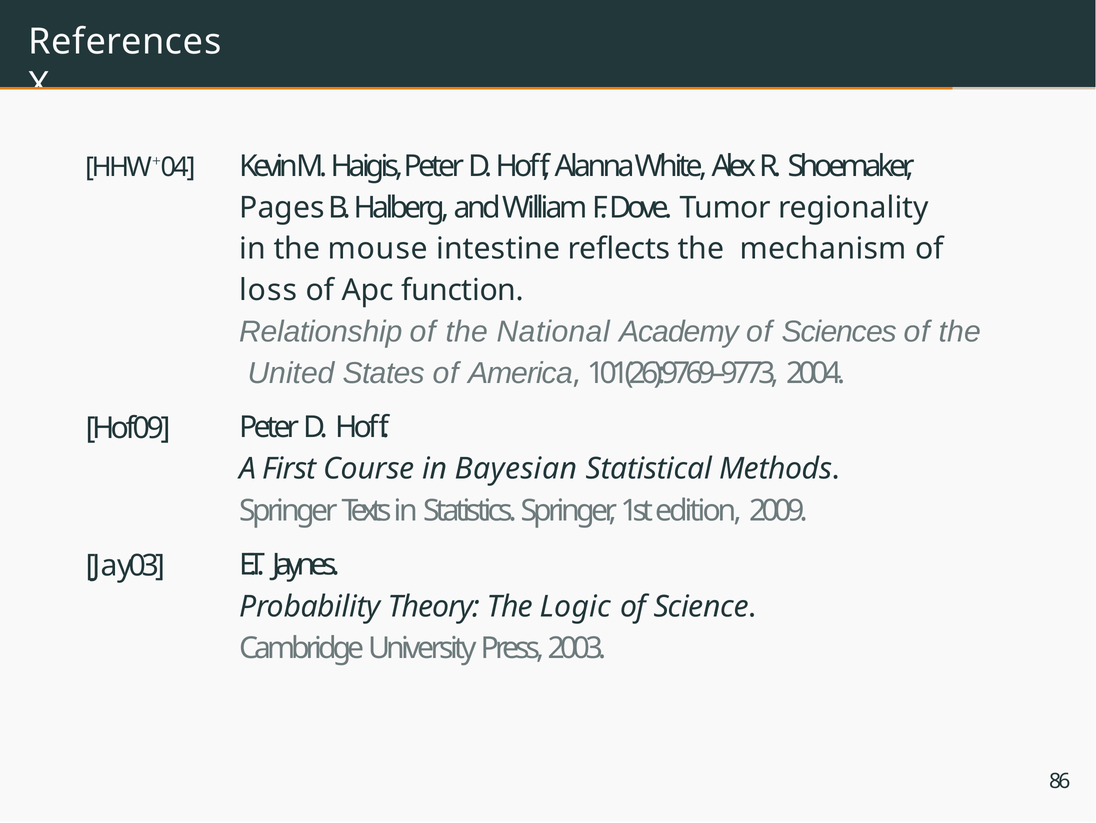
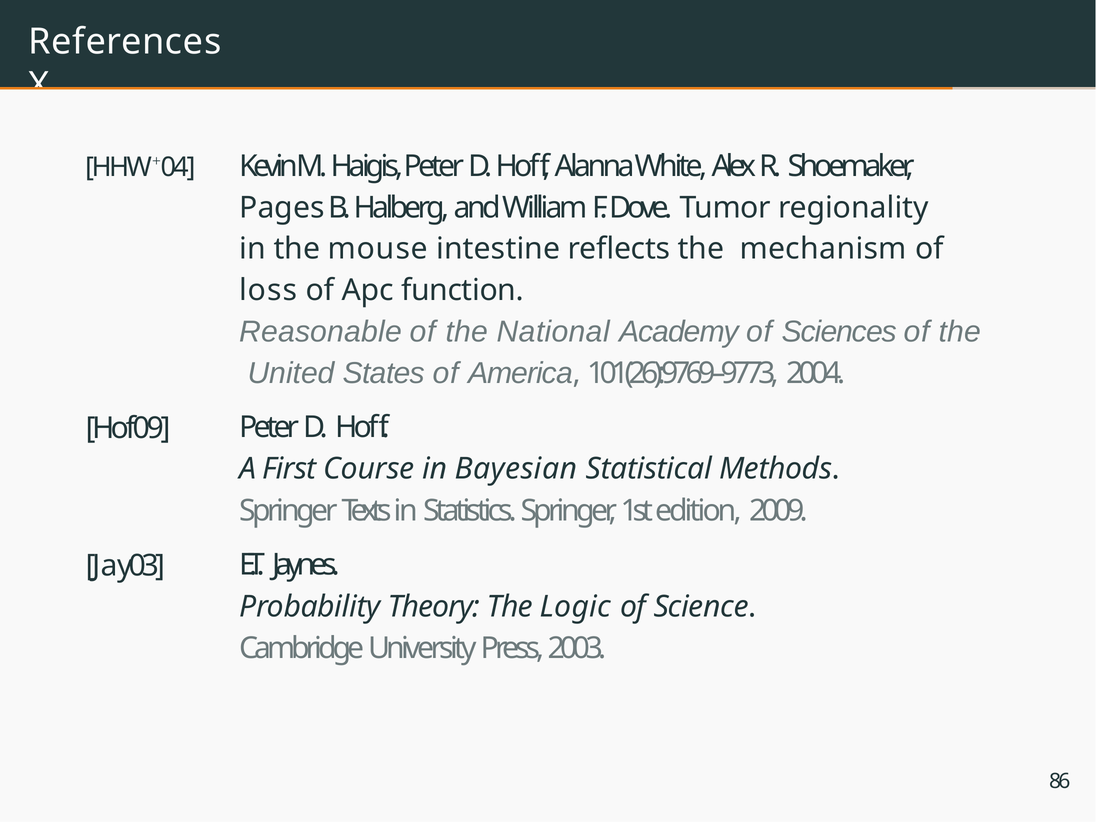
Relationship: Relationship -> Reasonable
